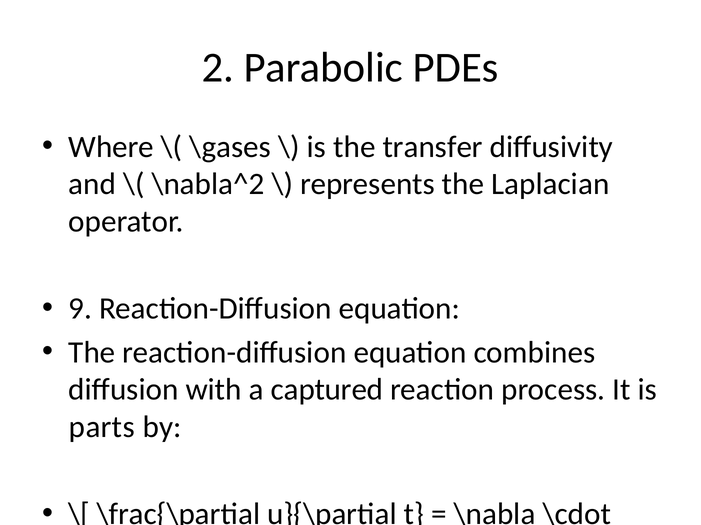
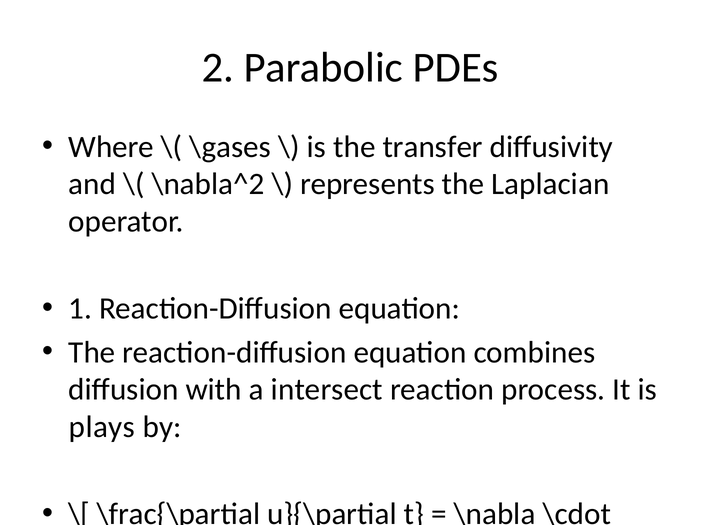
9: 9 -> 1
captured: captured -> intersect
parts: parts -> plays
